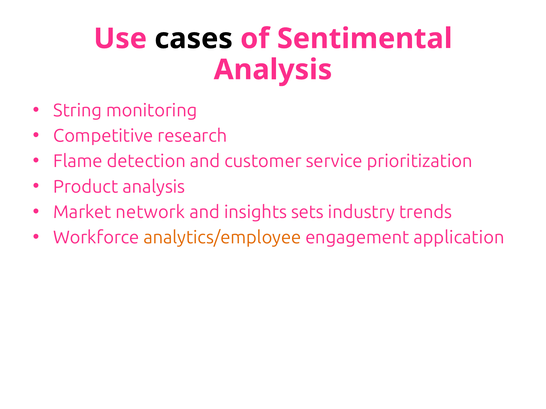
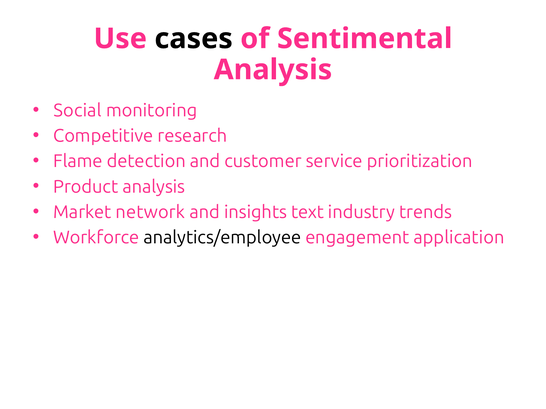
String: String -> Social
sets: sets -> text
analytics/employee colour: orange -> black
